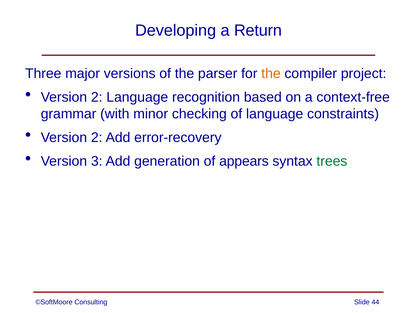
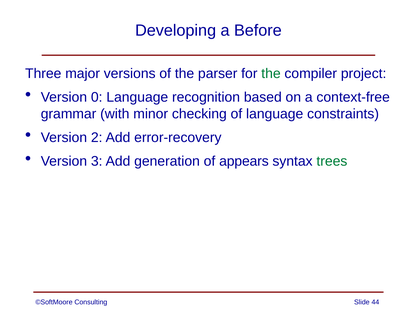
Return: Return -> Before
the at (271, 74) colour: orange -> green
2 at (97, 97): 2 -> 0
